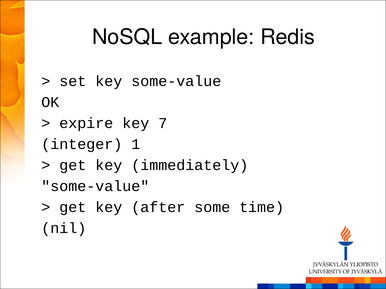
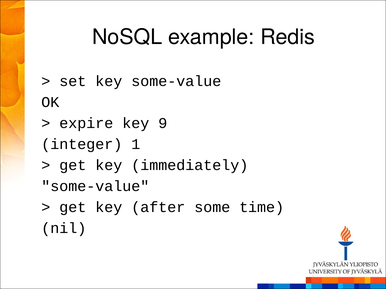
7: 7 -> 9
